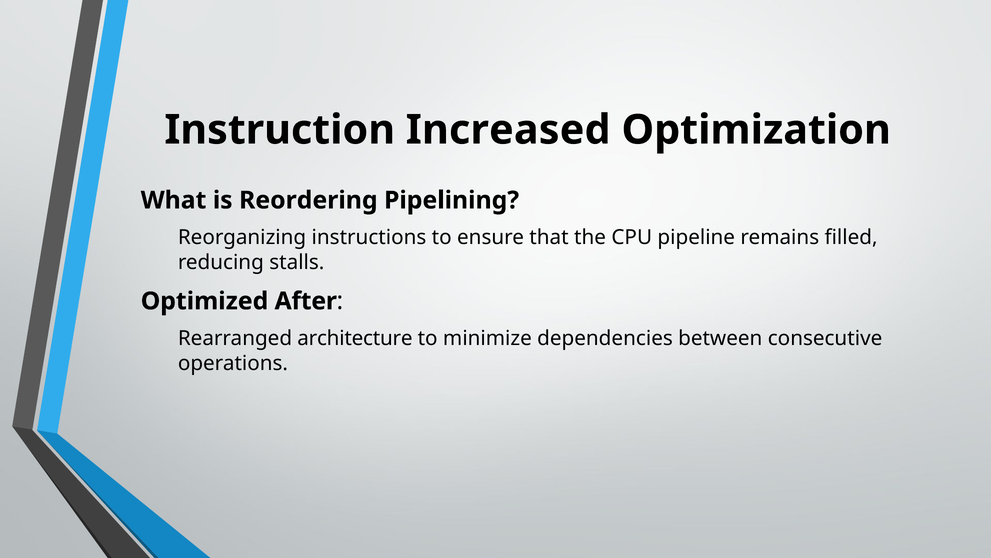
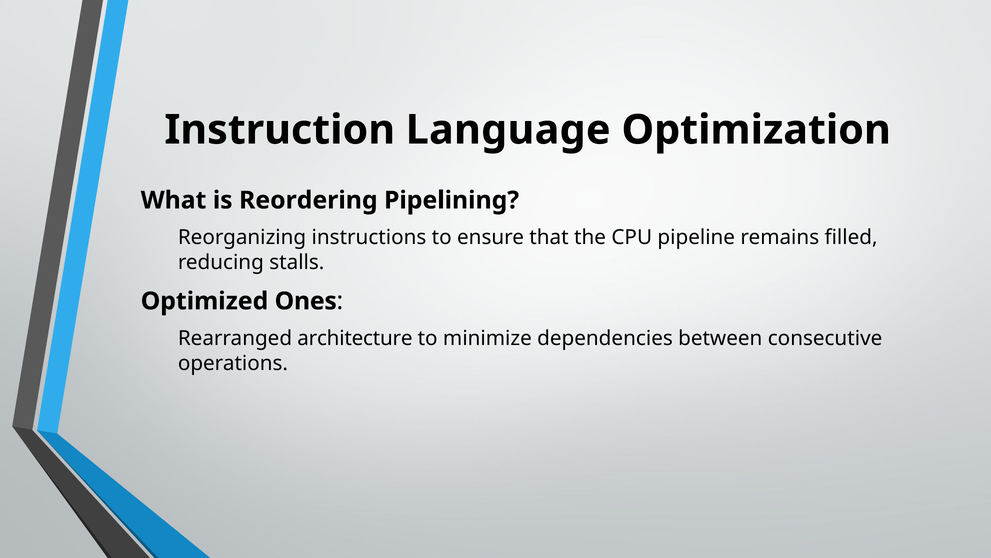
Increased: Increased -> Language
After: After -> Ones
